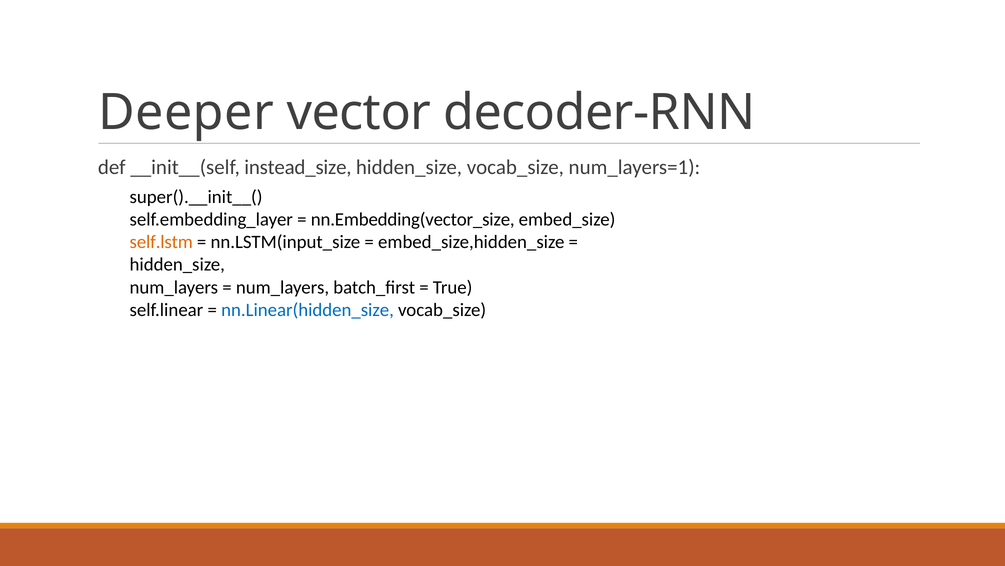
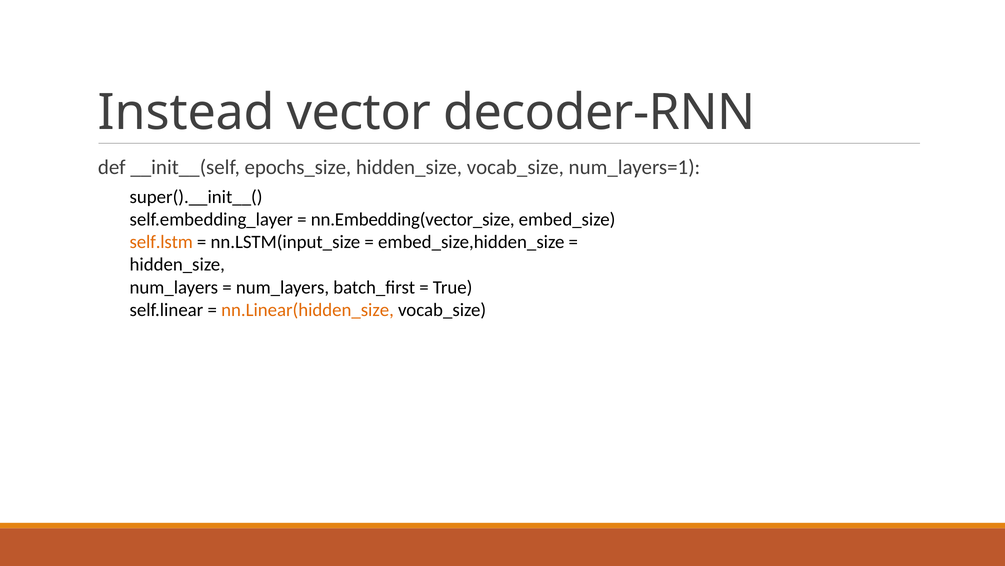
Deeper: Deeper -> Instead
instead_size: instead_size -> epochs_size
nn.Linear(hidden_size colour: blue -> orange
